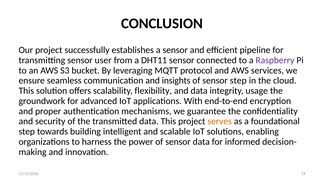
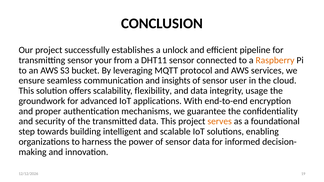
a sensor: sensor -> unlock
user: user -> your
Raspberry colour: purple -> orange
sensor step: step -> user
